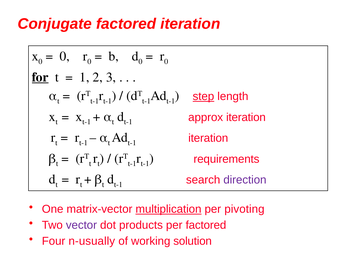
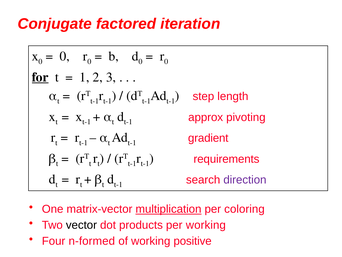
step underline: present -> none
approx iteration: iteration -> pivoting
iteration at (208, 138): iteration -> gradient
pivoting: pivoting -> coloring
vector colour: purple -> black
per factored: factored -> working
n-usually: n-usually -> n-formed
solution: solution -> positive
